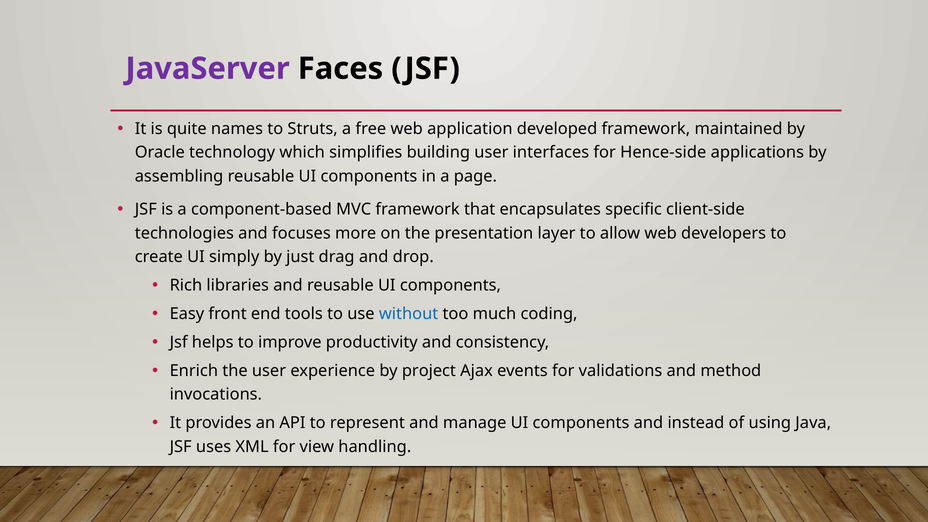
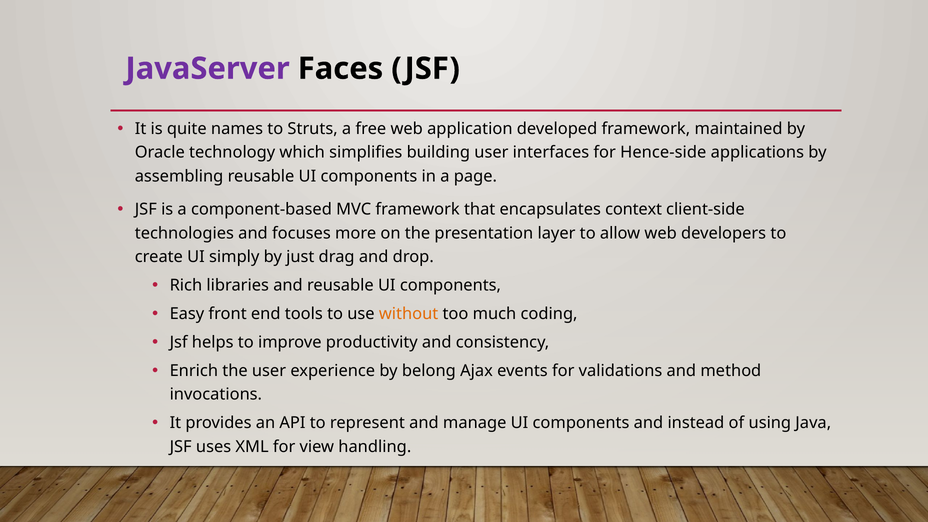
specific: specific -> context
without colour: blue -> orange
project: project -> belong
